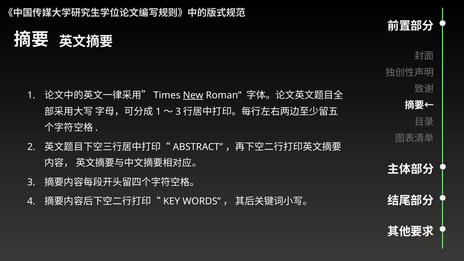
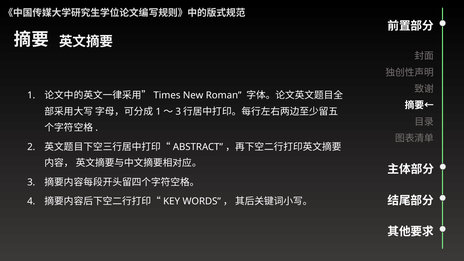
New underline: present -> none
